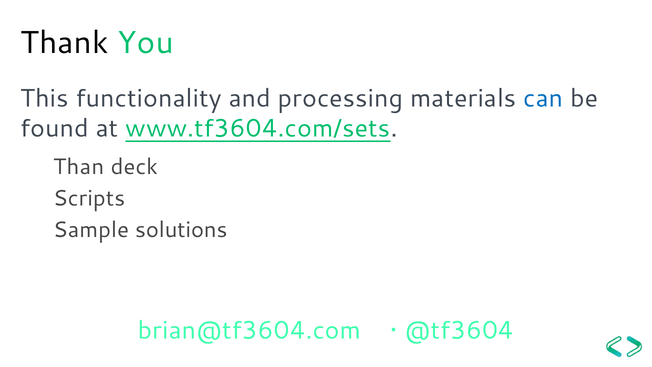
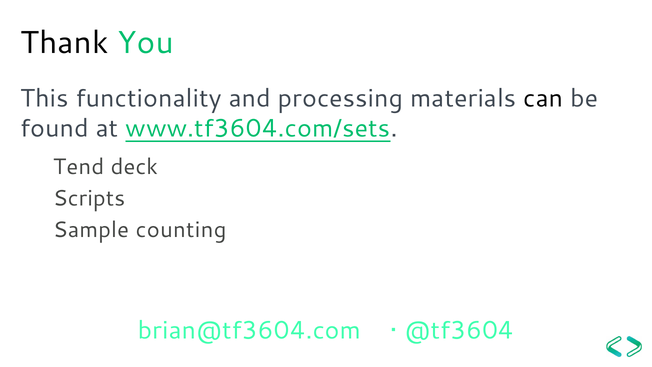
can colour: blue -> black
Than: Than -> Tend
solutions: solutions -> counting
